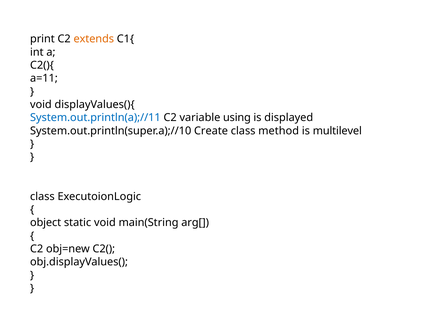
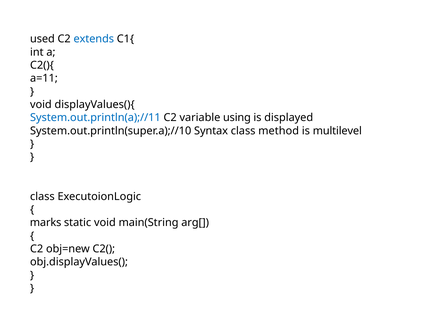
print: print -> used
extends colour: orange -> blue
Create: Create -> Syntax
object: object -> marks
